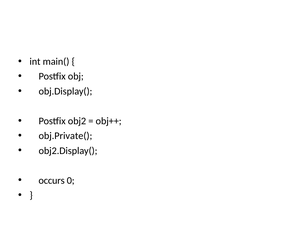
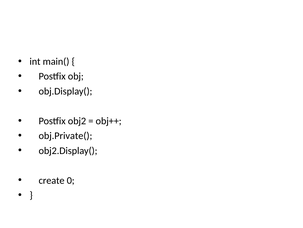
occurs: occurs -> create
